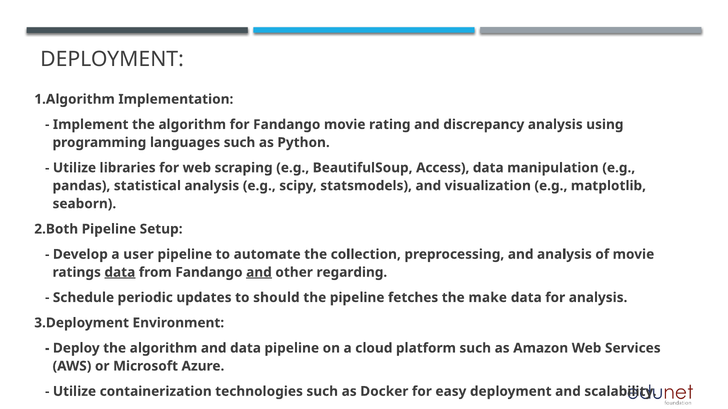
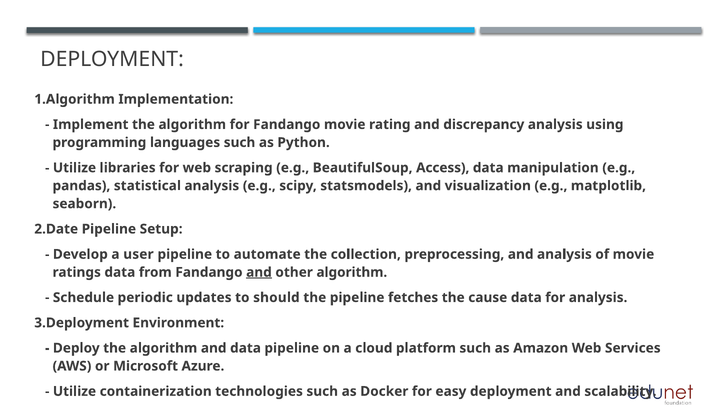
2.Both: 2.Both -> 2.Date
data at (120, 273) underline: present -> none
other regarding: regarding -> algorithm
make: make -> cause
